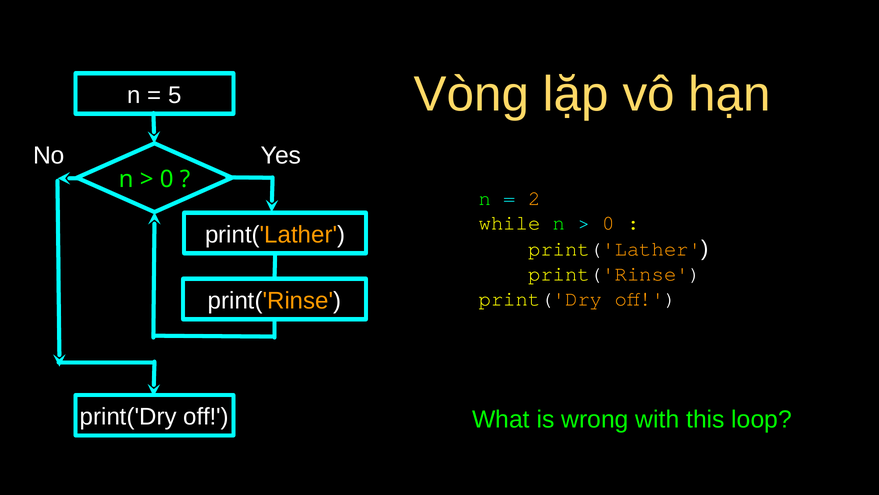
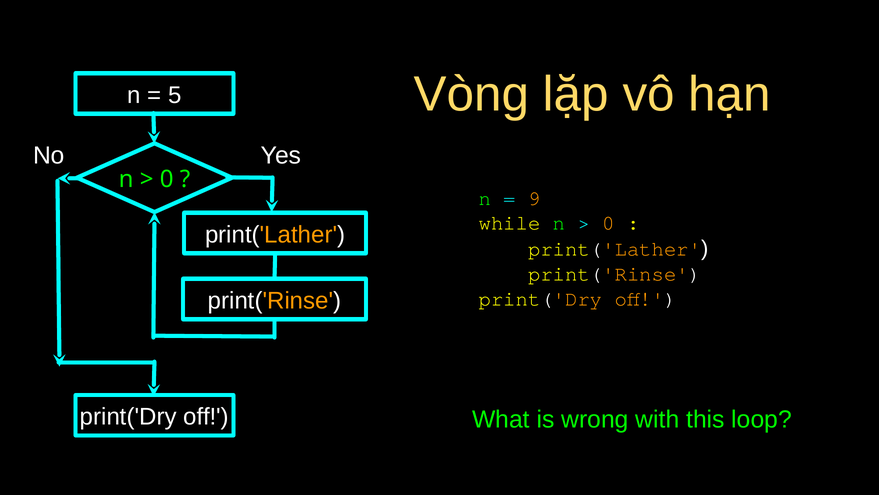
2: 2 -> 9
